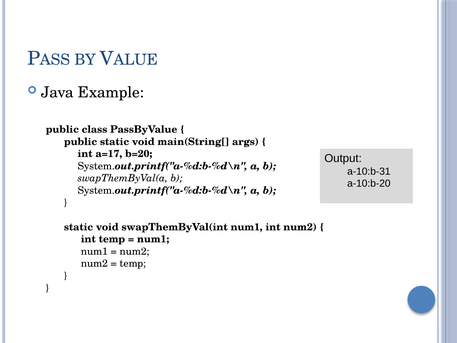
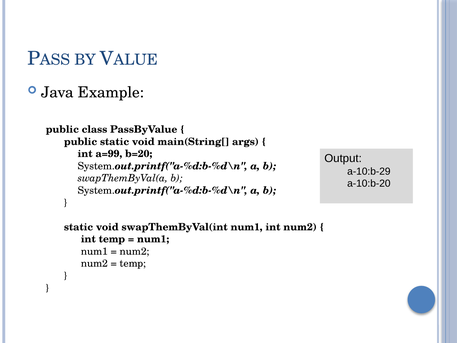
a=17: a=17 -> a=99
a-10:b-31: a-10:b-31 -> a-10:b-29
